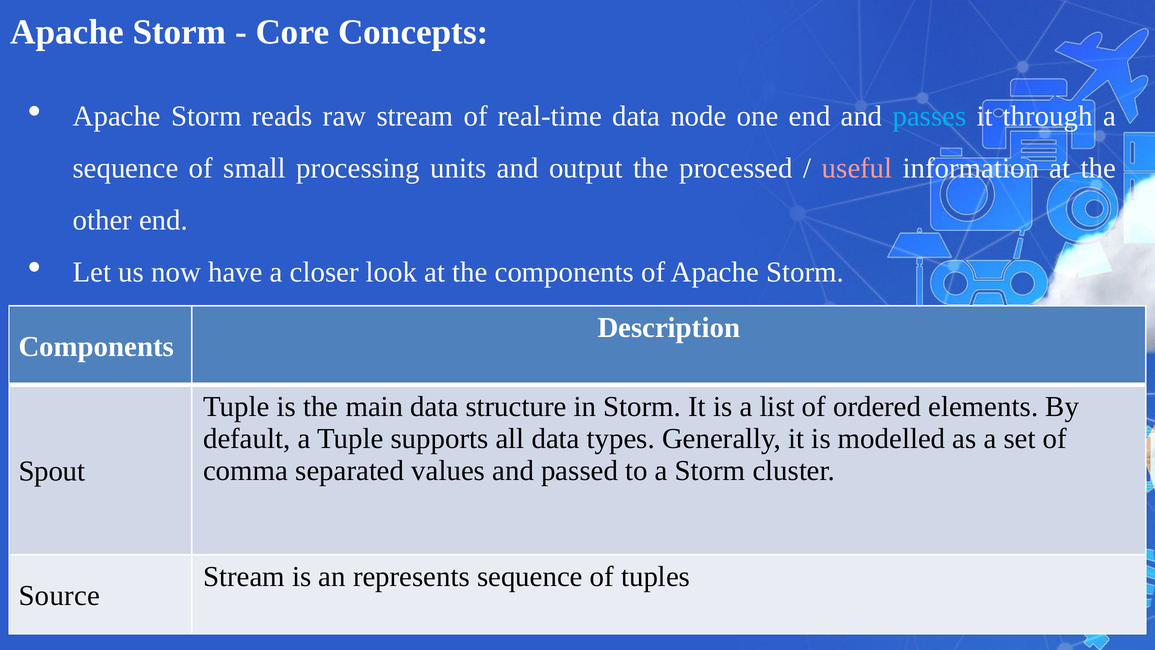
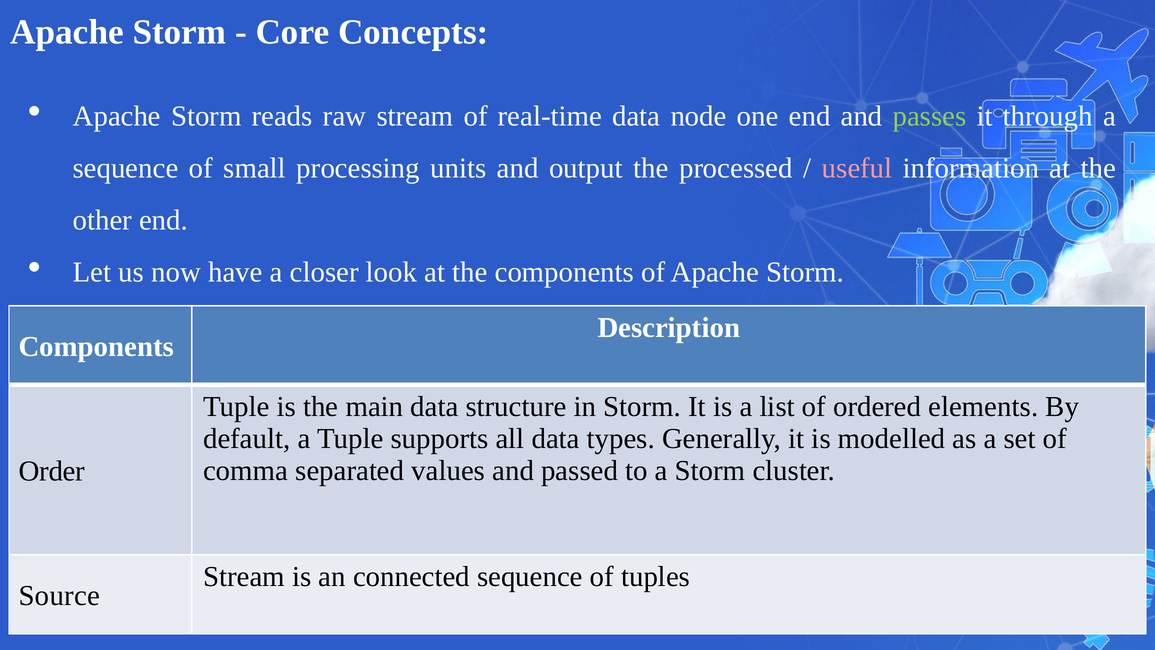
passes colour: light blue -> light green
Spout: Spout -> Order
represents: represents -> connected
